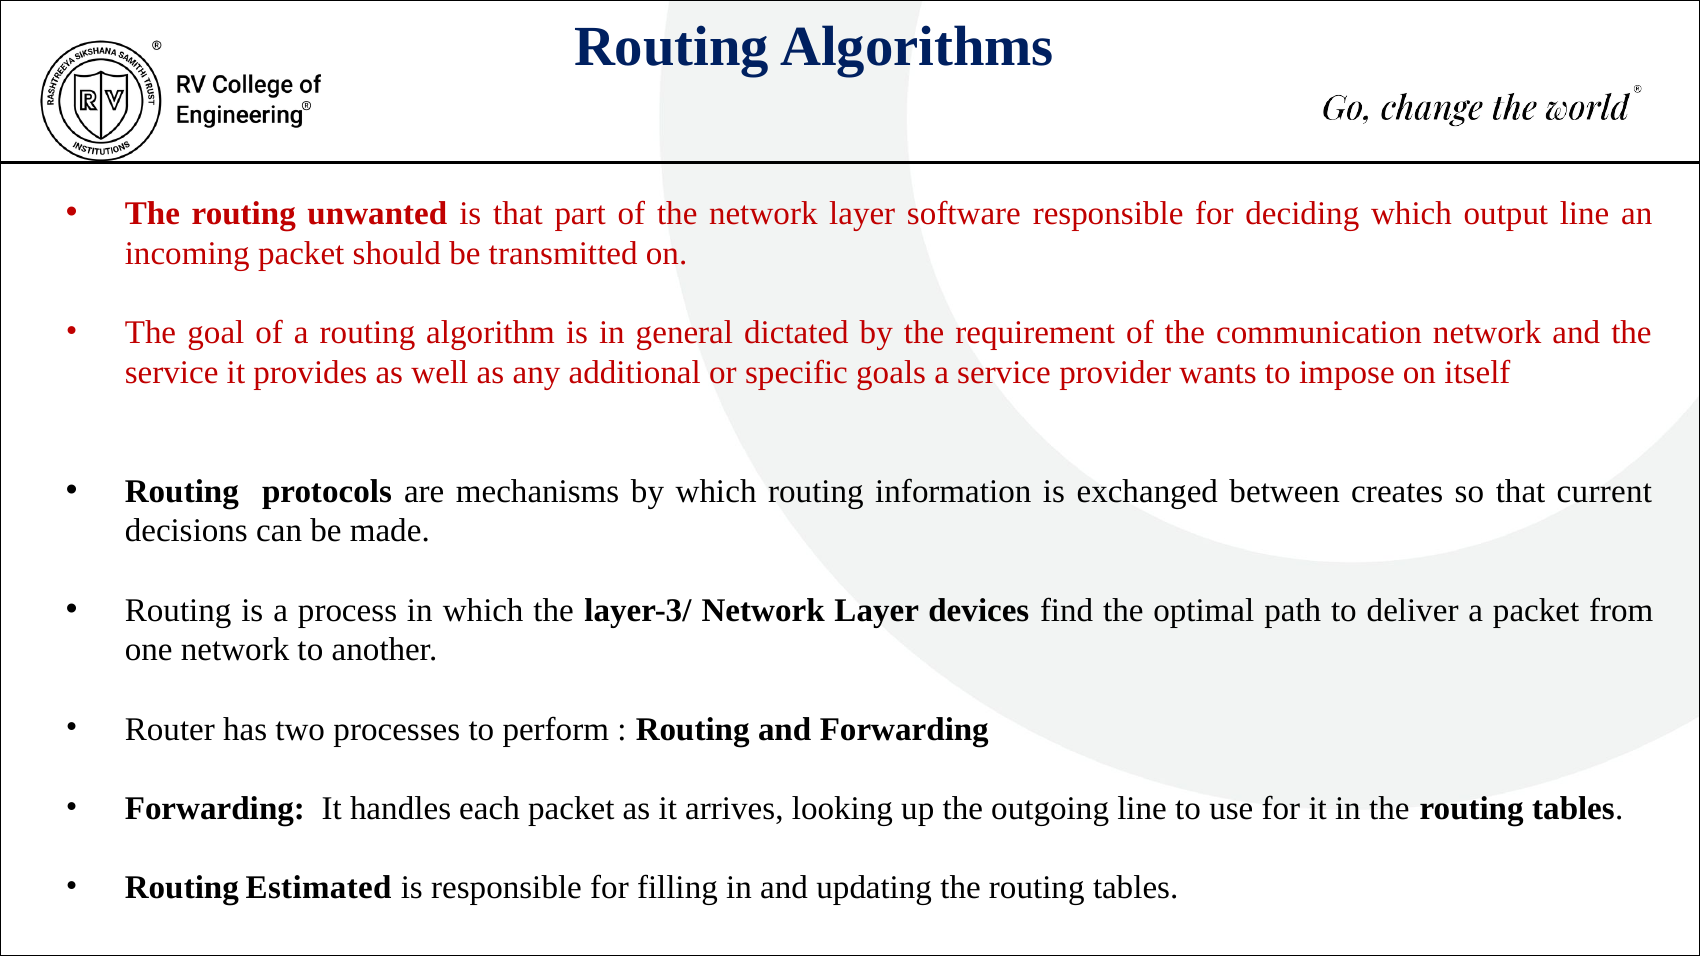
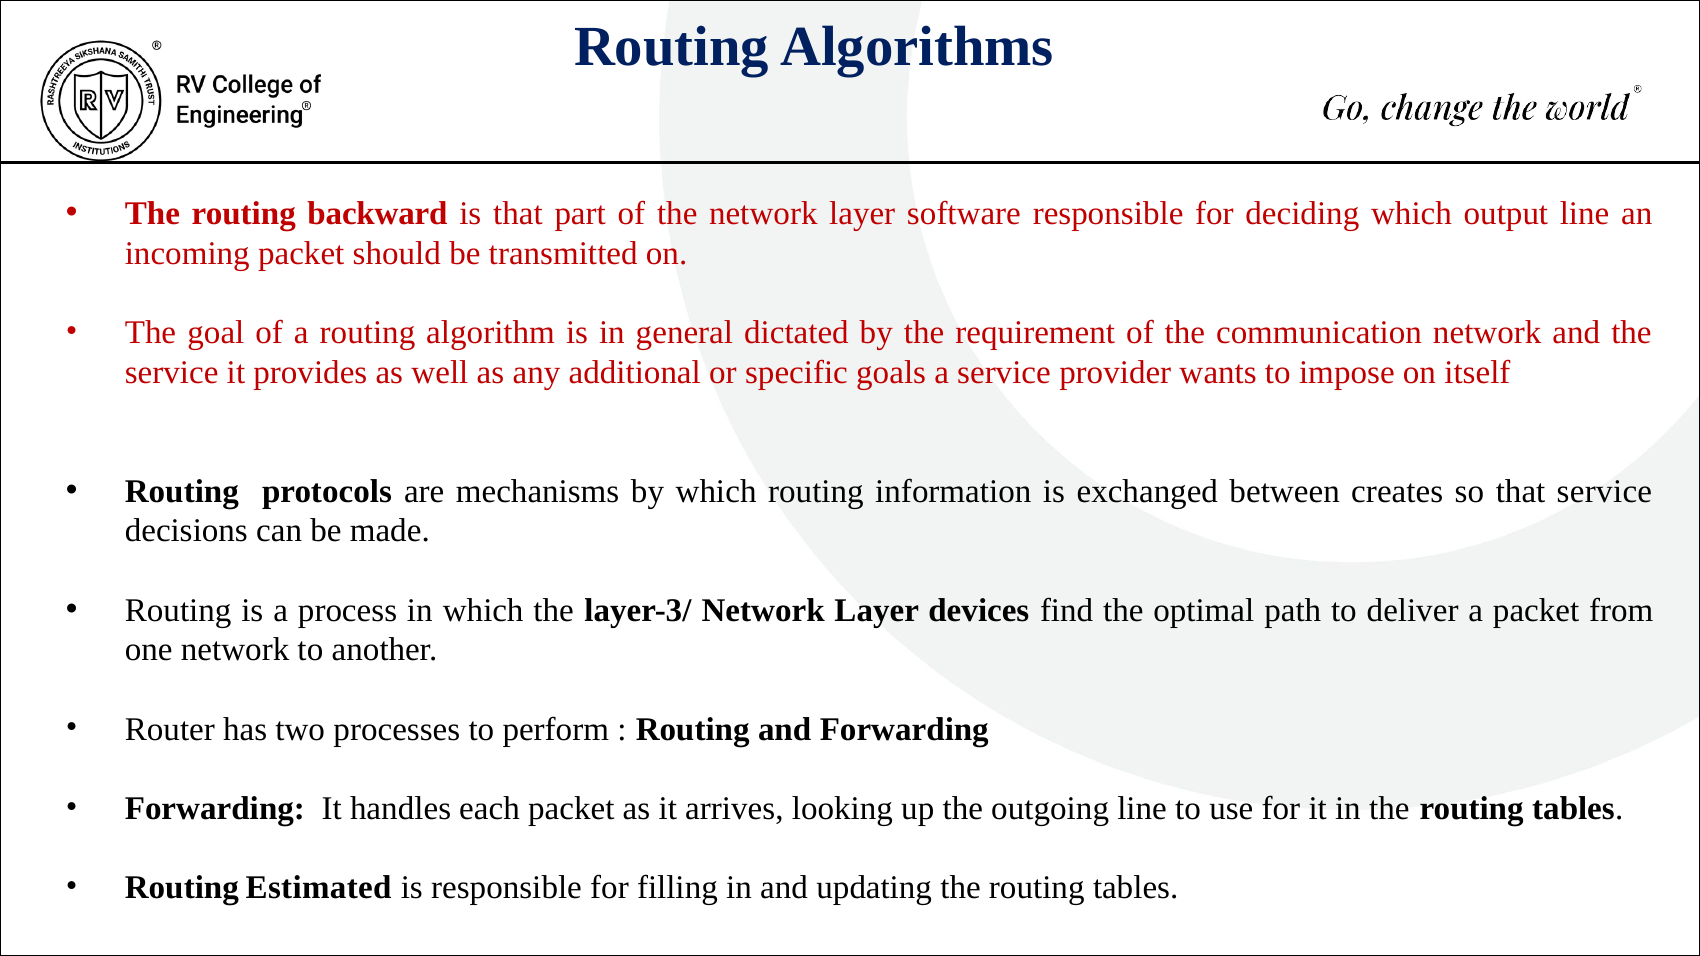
unwanted: unwanted -> backward
that current: current -> service
